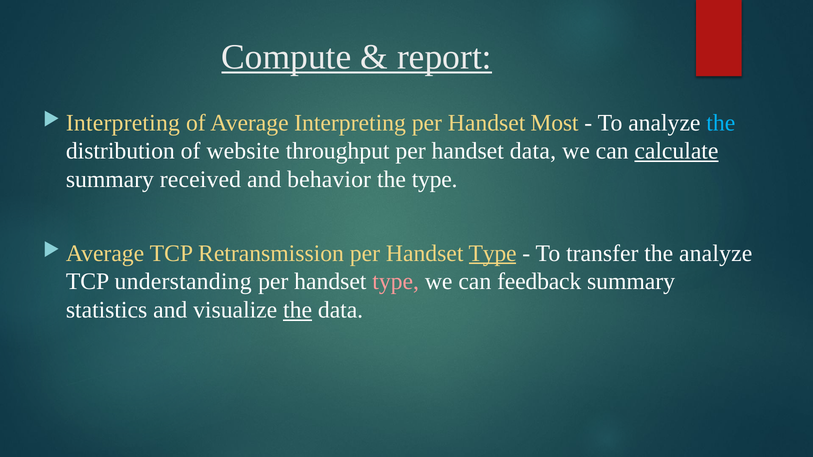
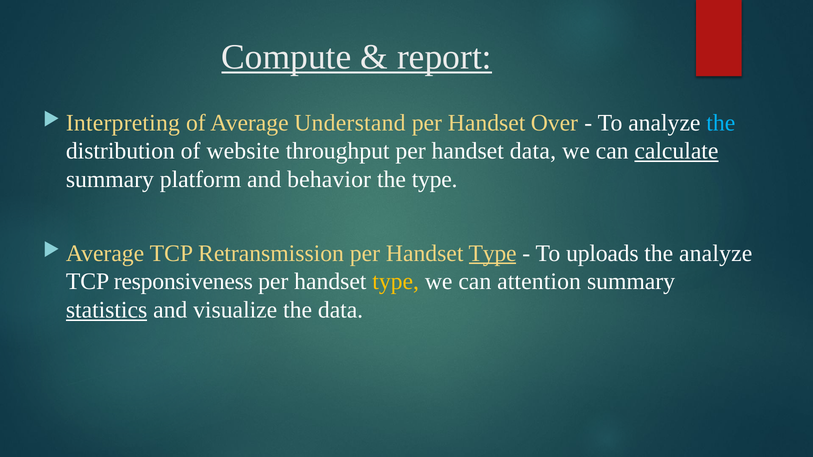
Average Interpreting: Interpreting -> Understand
Most: Most -> Over
received: received -> platform
transfer: transfer -> uploads
understanding: understanding -> responsiveness
type at (396, 282) colour: pink -> yellow
feedback: feedback -> attention
statistics underline: none -> present
the at (298, 310) underline: present -> none
